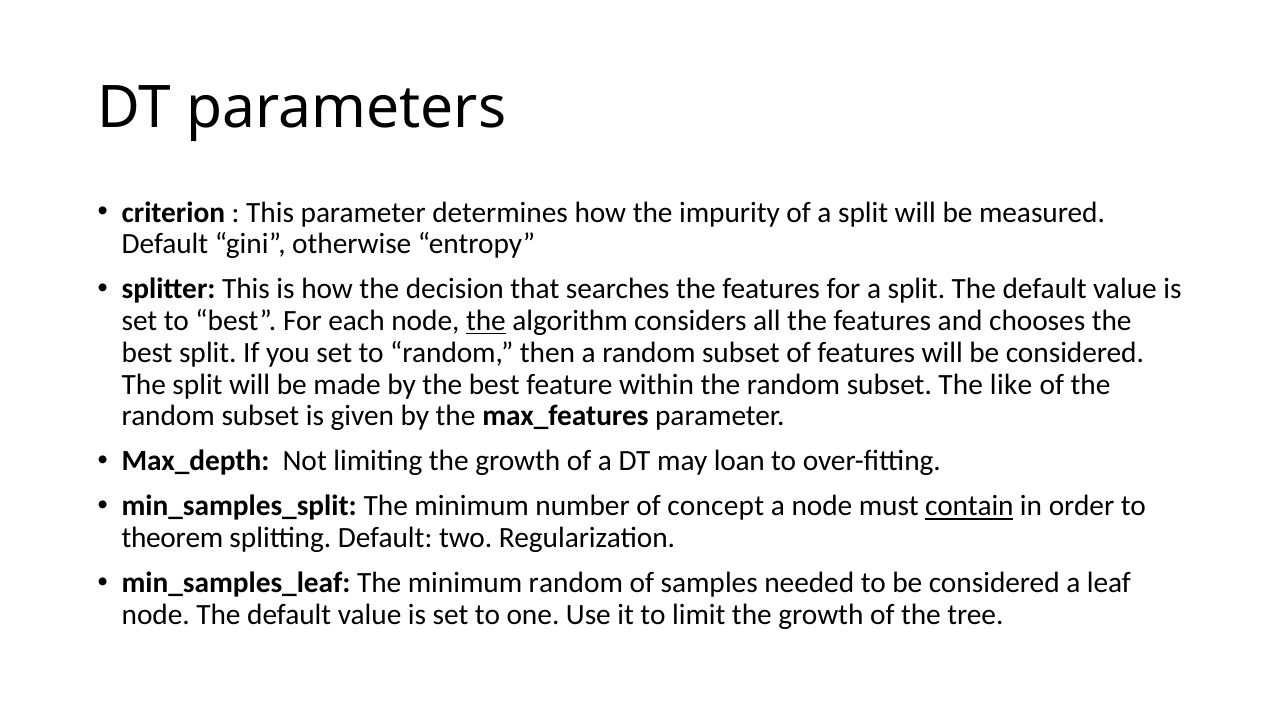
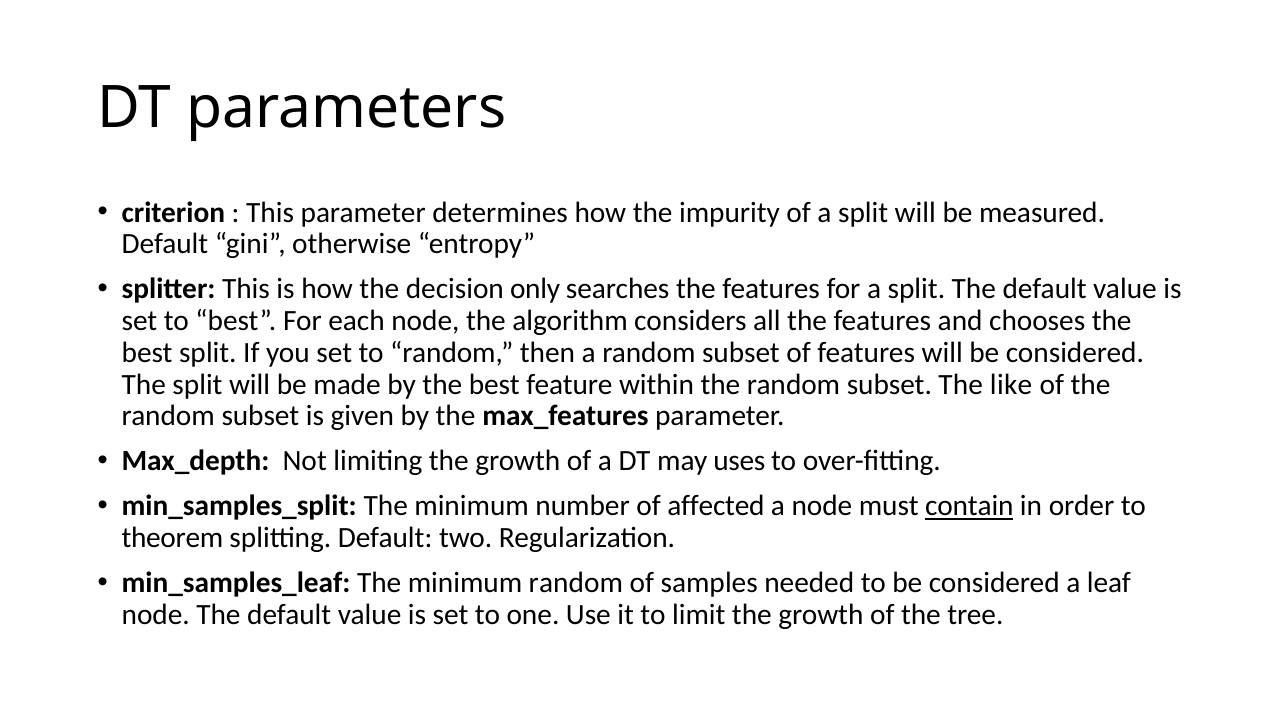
that: that -> only
the at (486, 321) underline: present -> none
loan: loan -> uses
concept: concept -> affected
